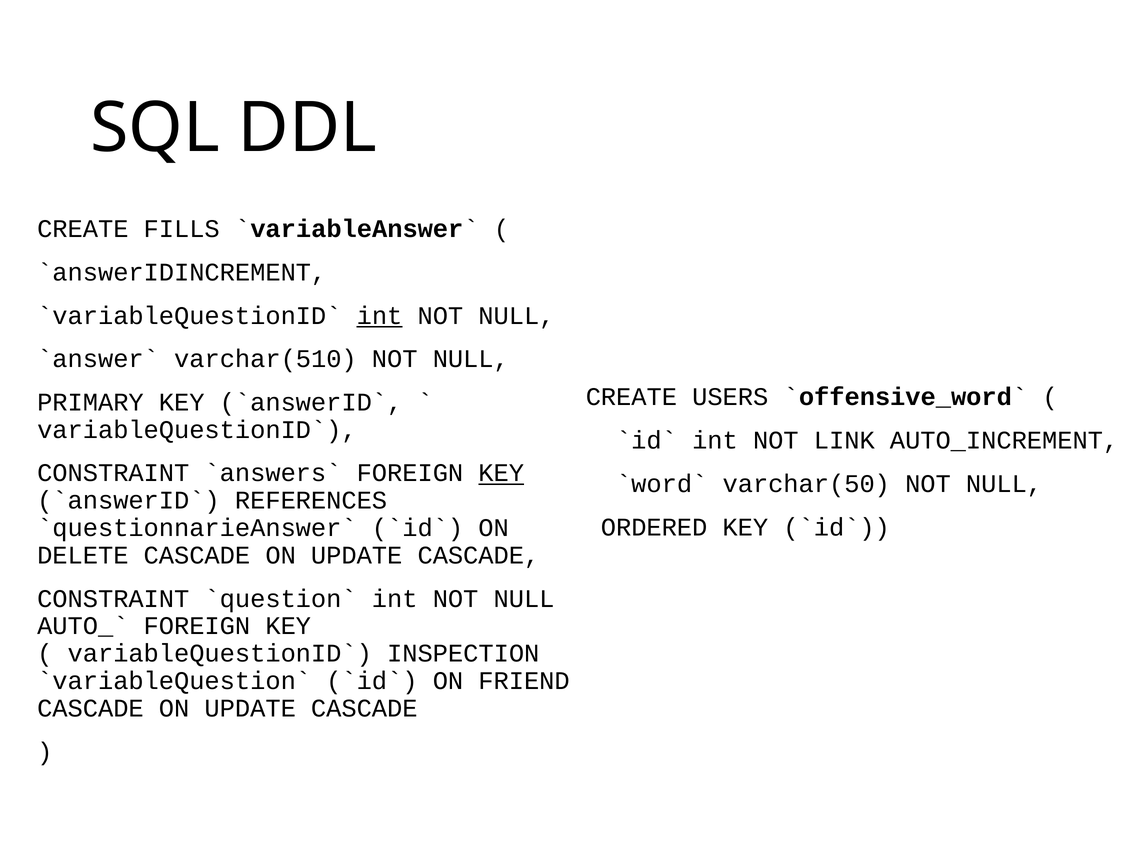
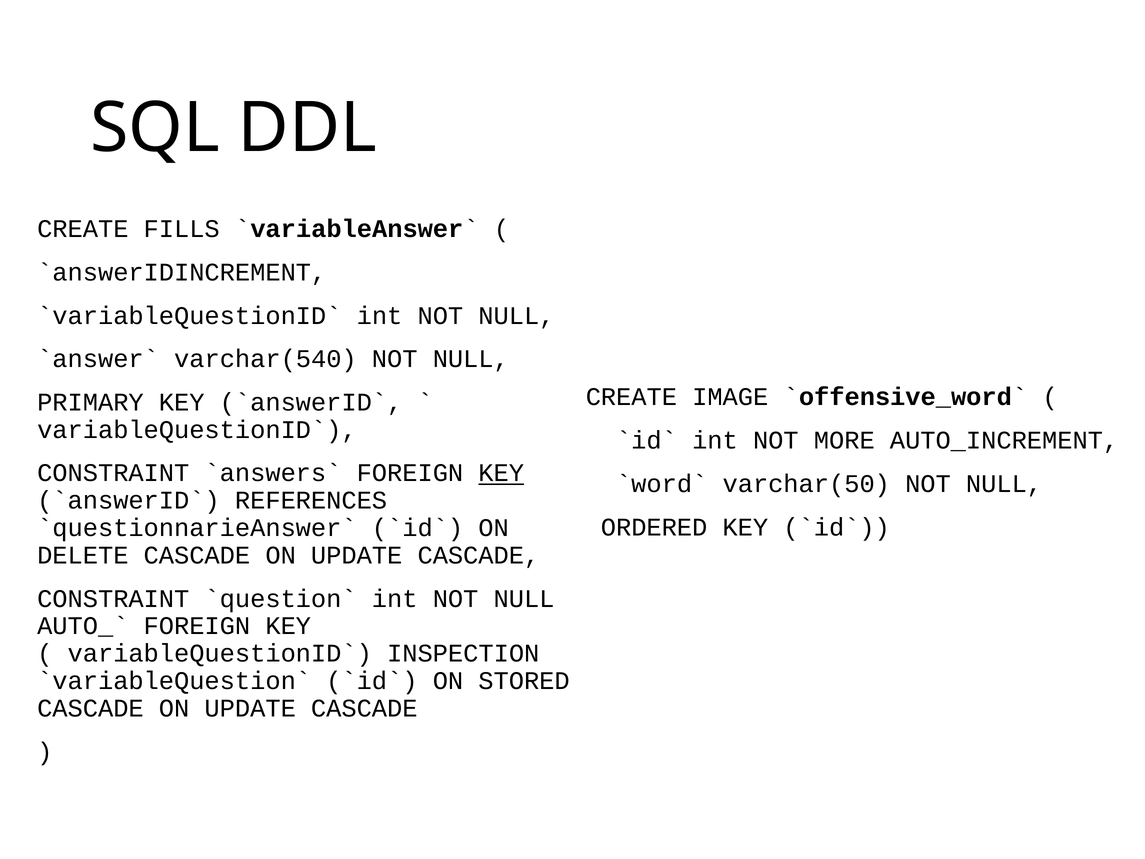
int at (380, 316) underline: present -> none
varchar(510: varchar(510 -> varchar(540
USERS: USERS -> IMAGE
LINK: LINK -> MORE
FRIEND: FRIEND -> STORED
